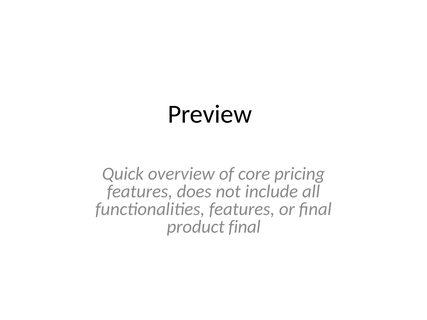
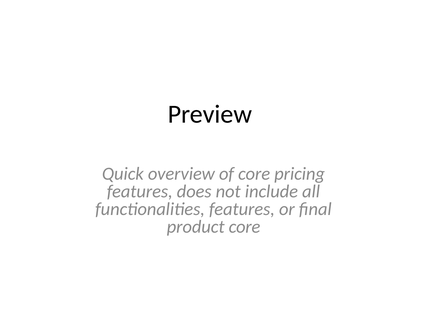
product final: final -> core
